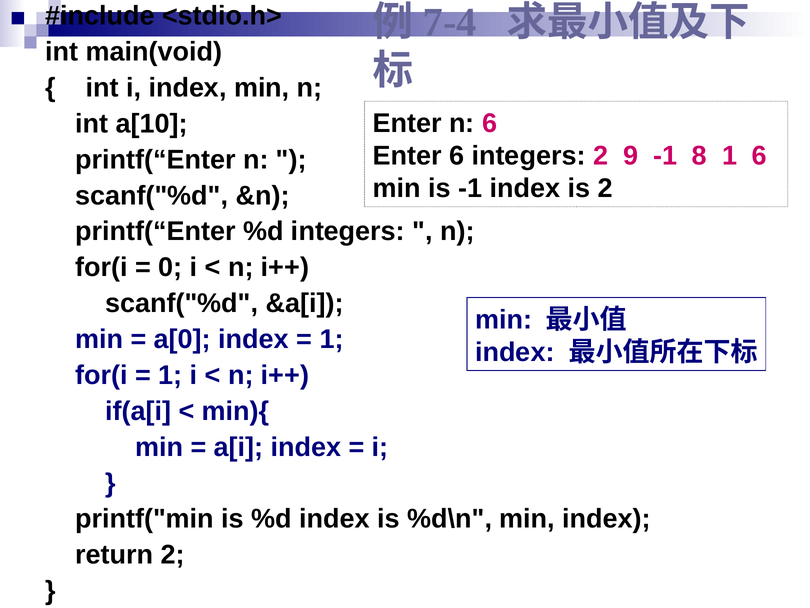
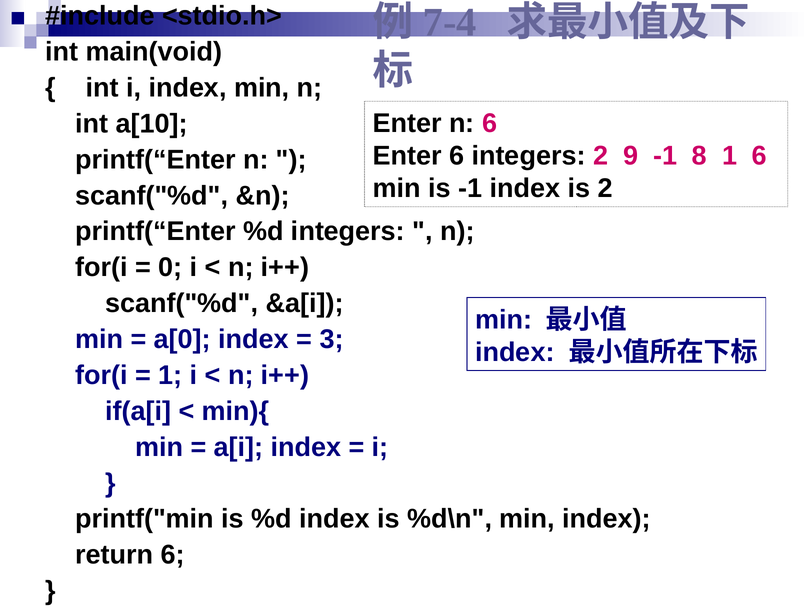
1 at (332, 339): 1 -> 3
return 2: 2 -> 6
